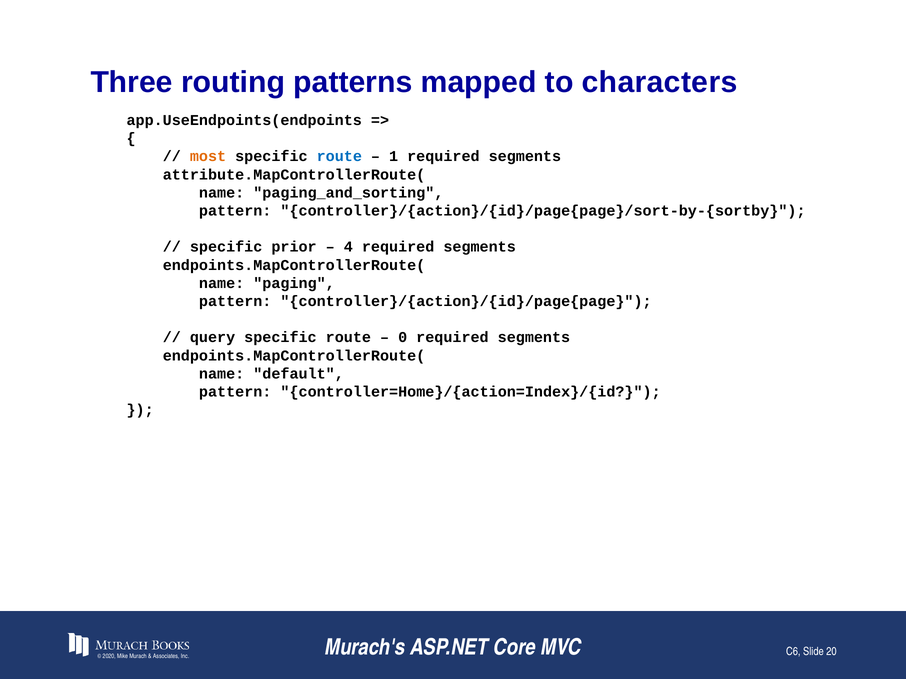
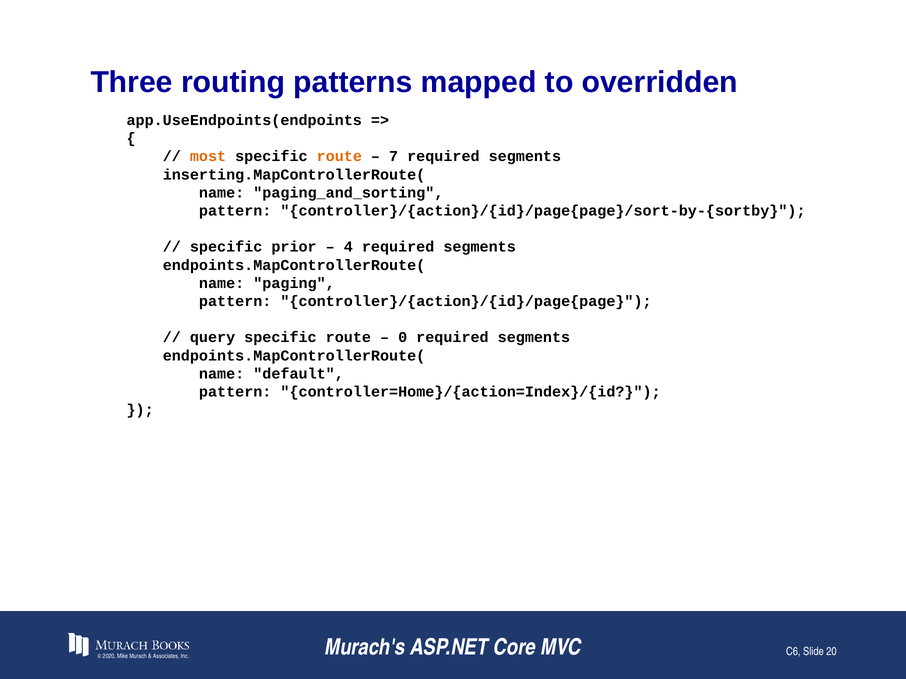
characters: characters -> overridden
route at (339, 157) colour: blue -> orange
1: 1 -> 7
attribute.MapControllerRoute(: attribute.MapControllerRoute( -> inserting.MapControllerRoute(
